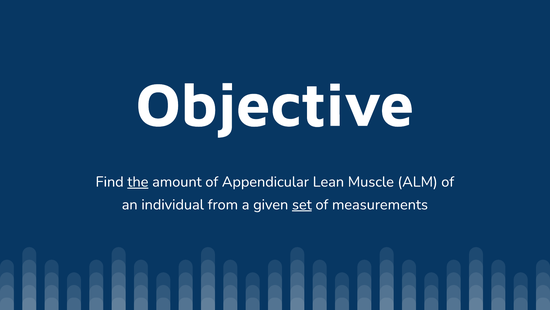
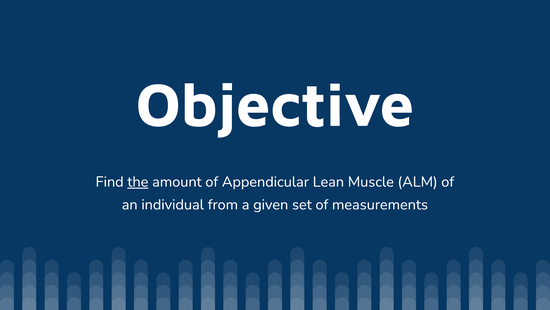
set underline: present -> none
